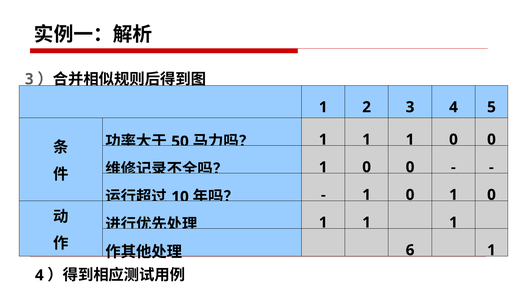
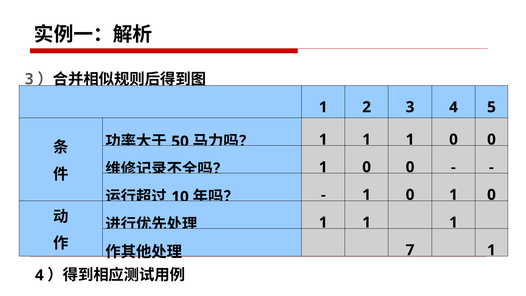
6: 6 -> 7
